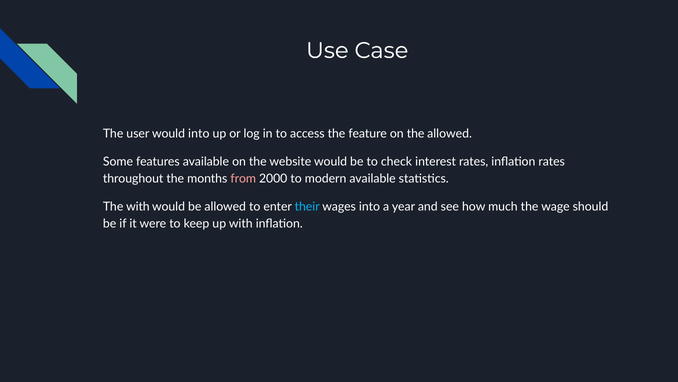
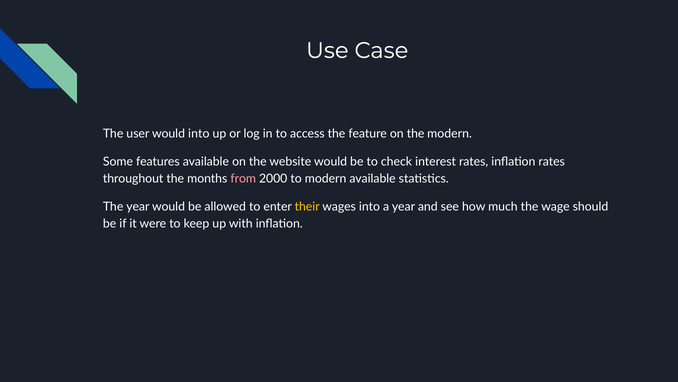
the allowed: allowed -> modern
The with: with -> year
their colour: light blue -> yellow
